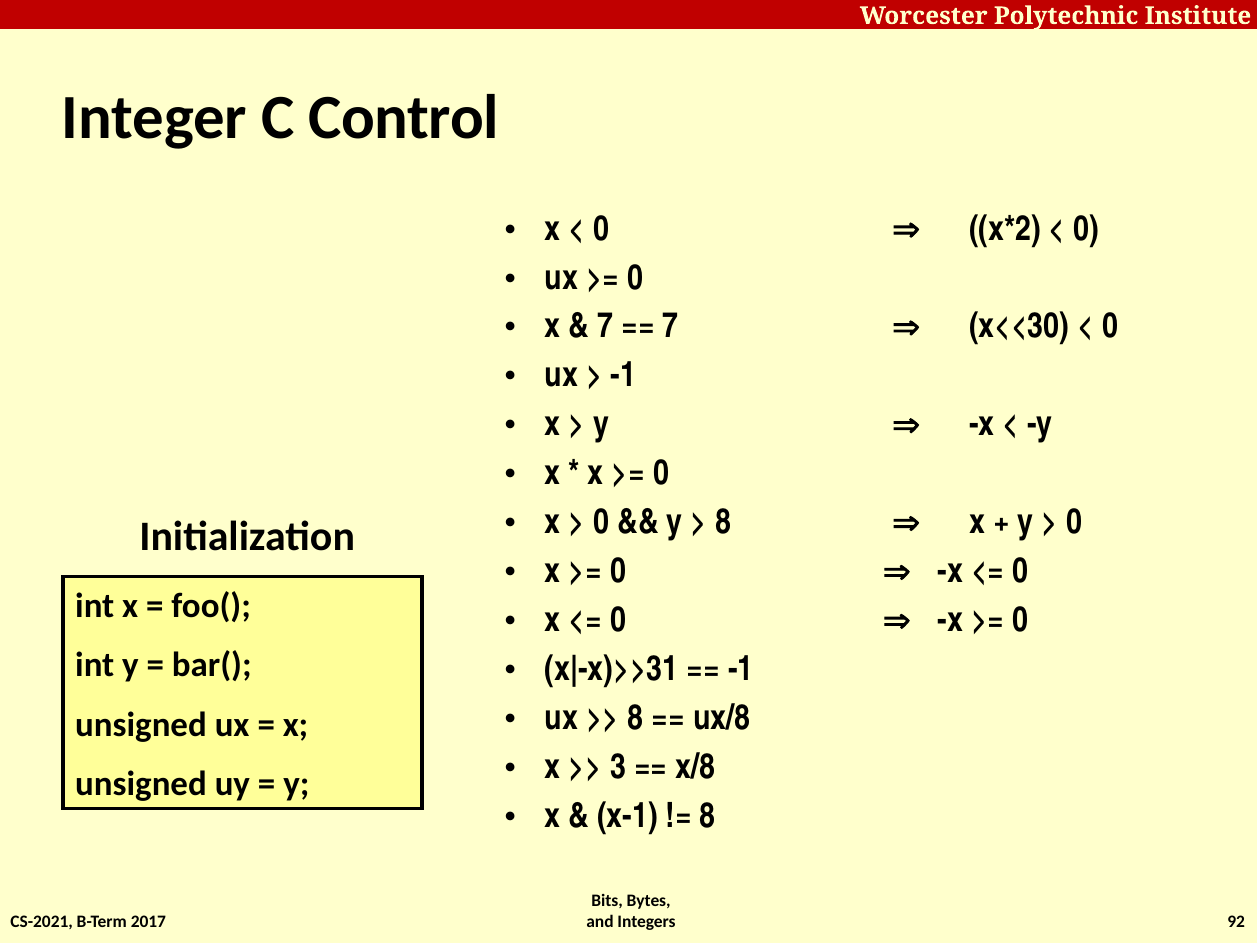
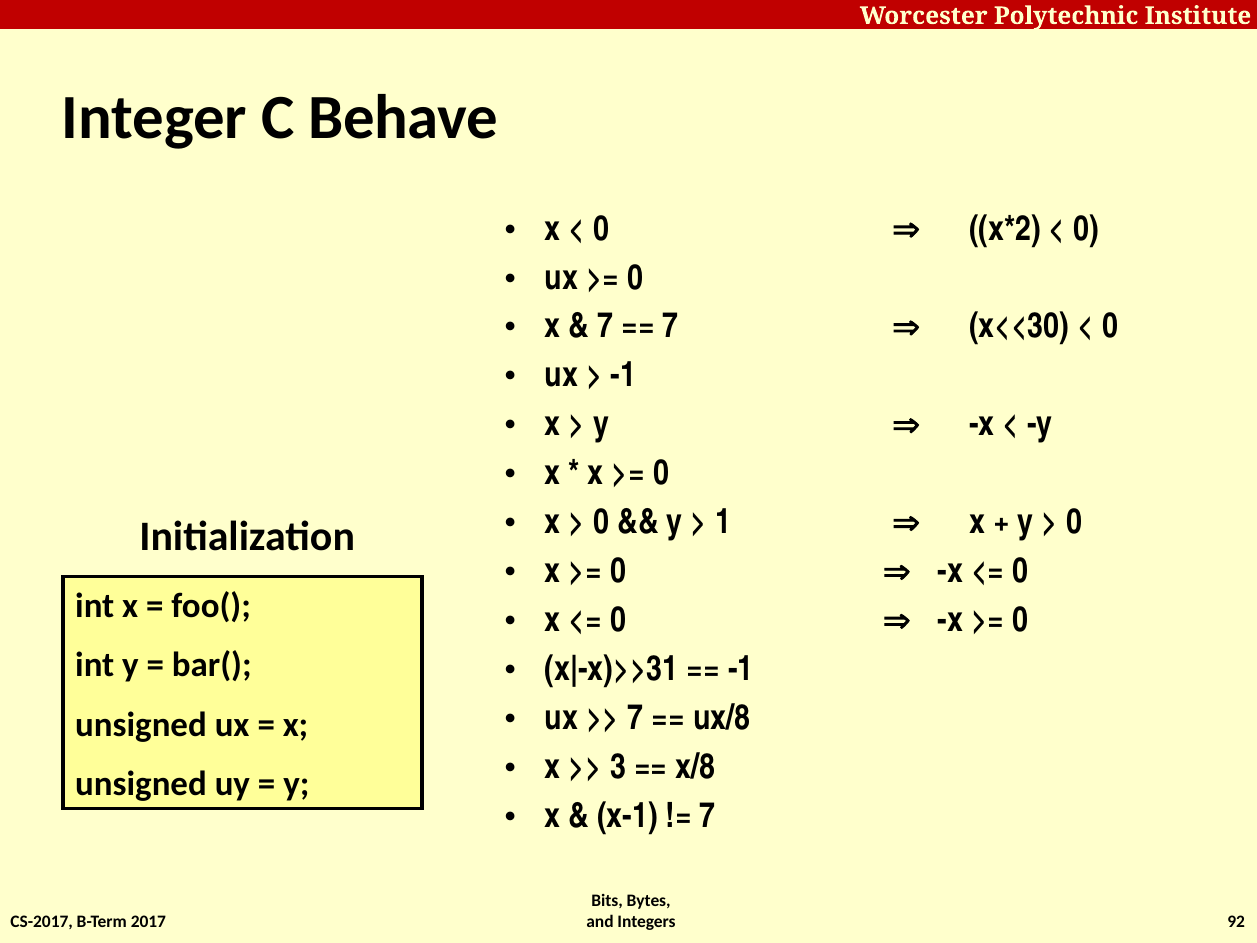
Control: Control -> Behave
8 at (723, 522): 8 -> 1
8 at (636, 717): 8 -> 7
8 at (708, 815): 8 -> 7
CS-2021: CS-2021 -> CS-2017
